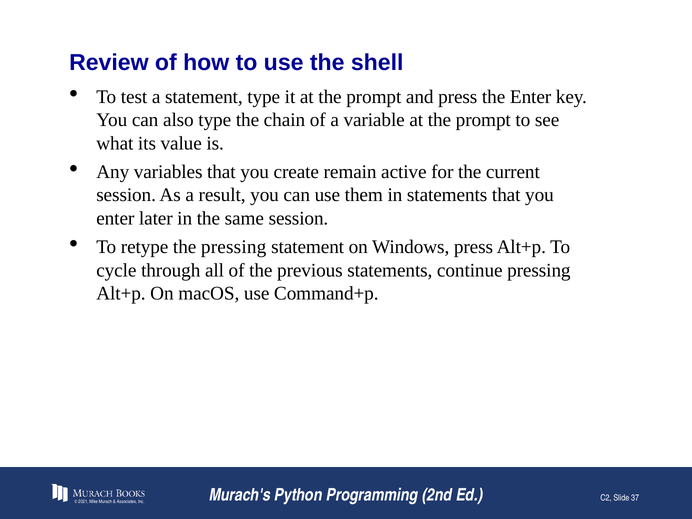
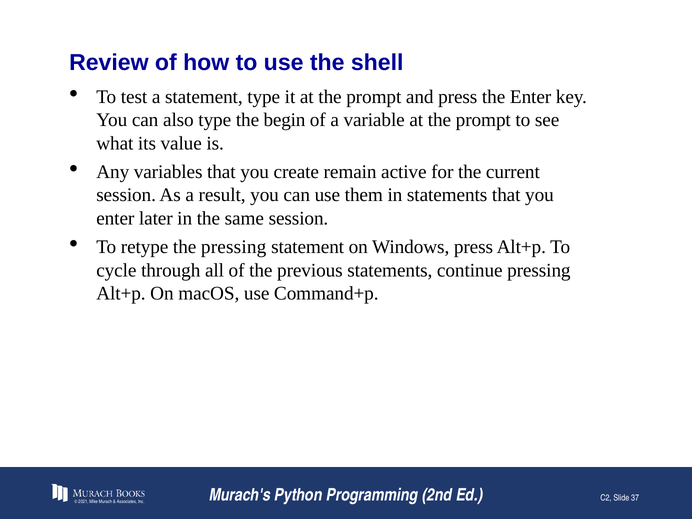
chain: chain -> begin
